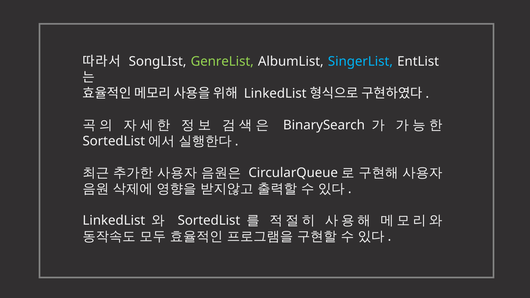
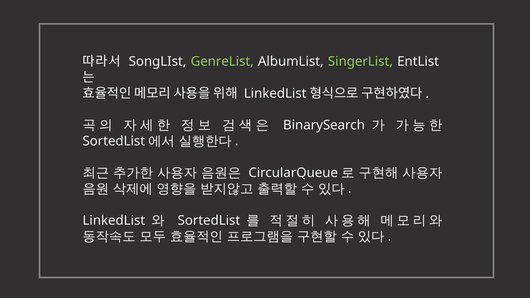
SingerList colour: light blue -> light green
